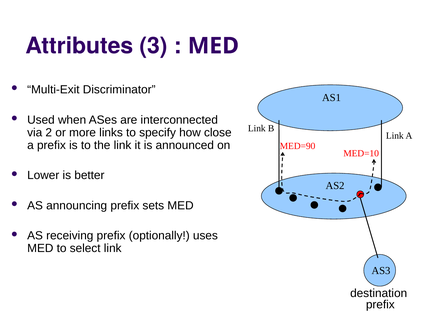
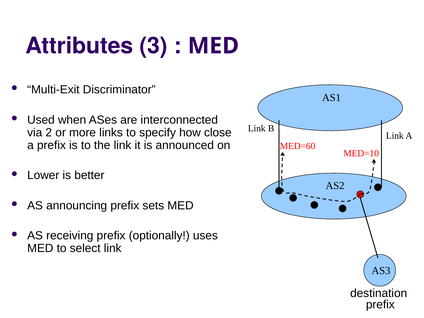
MED=90: MED=90 -> MED=60
